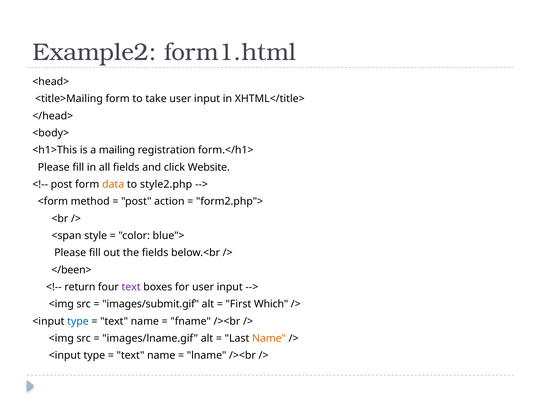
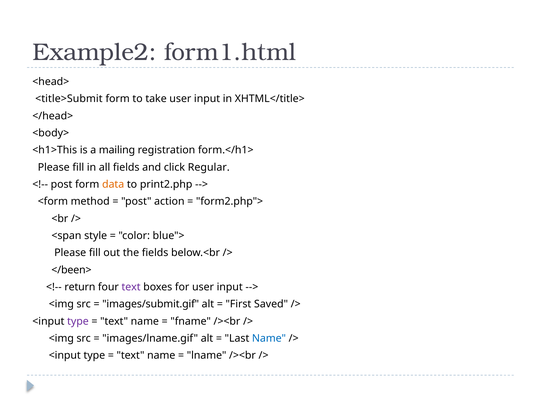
<title>Mailing: <title>Mailing -> <title>Submit
Website: Website -> Regular
style2.php: style2.php -> print2.php
Which: Which -> Saved
type at (78, 322) colour: blue -> purple
Name at (269, 339) colour: orange -> blue
